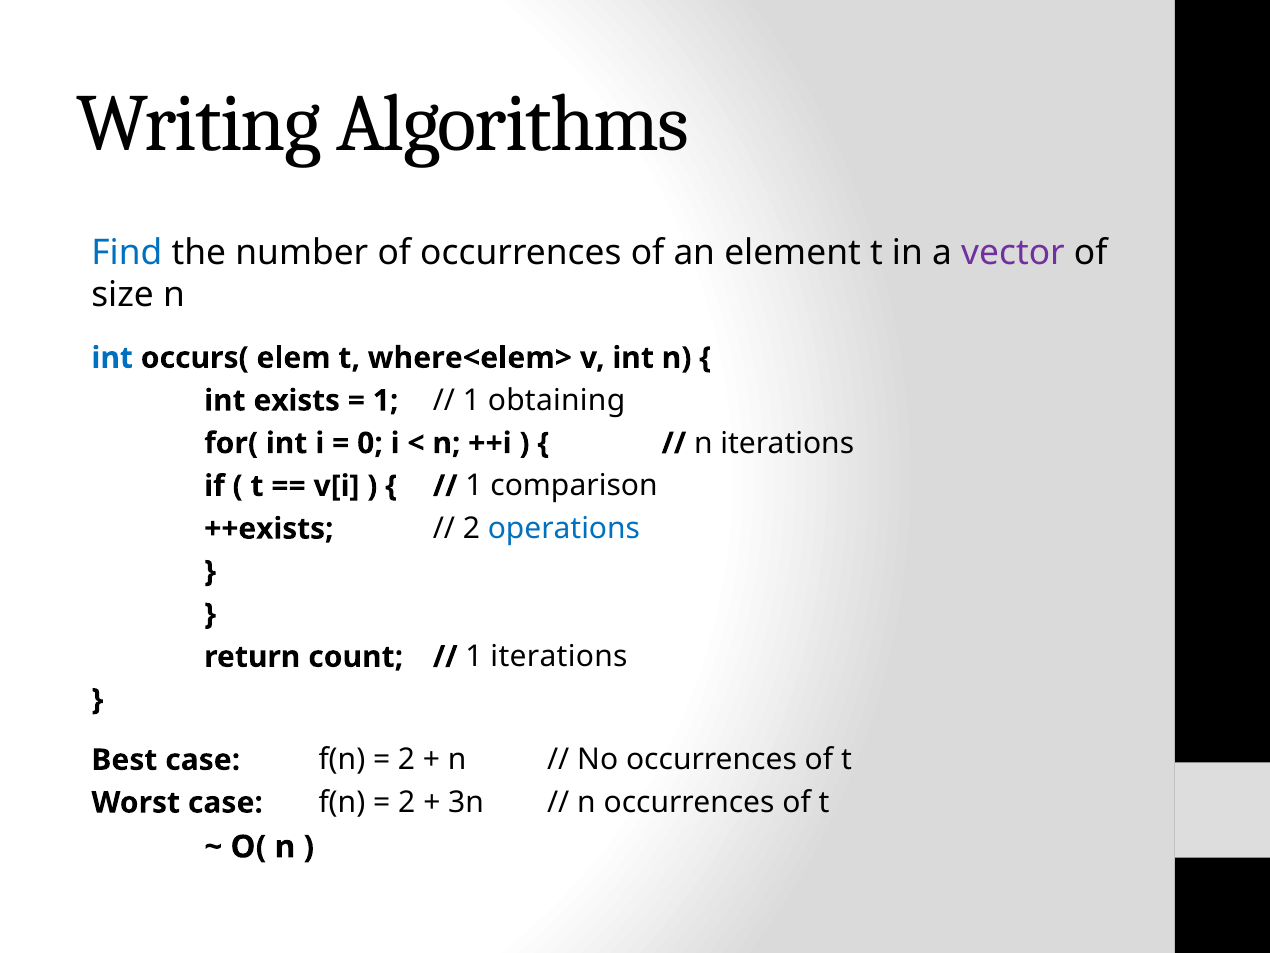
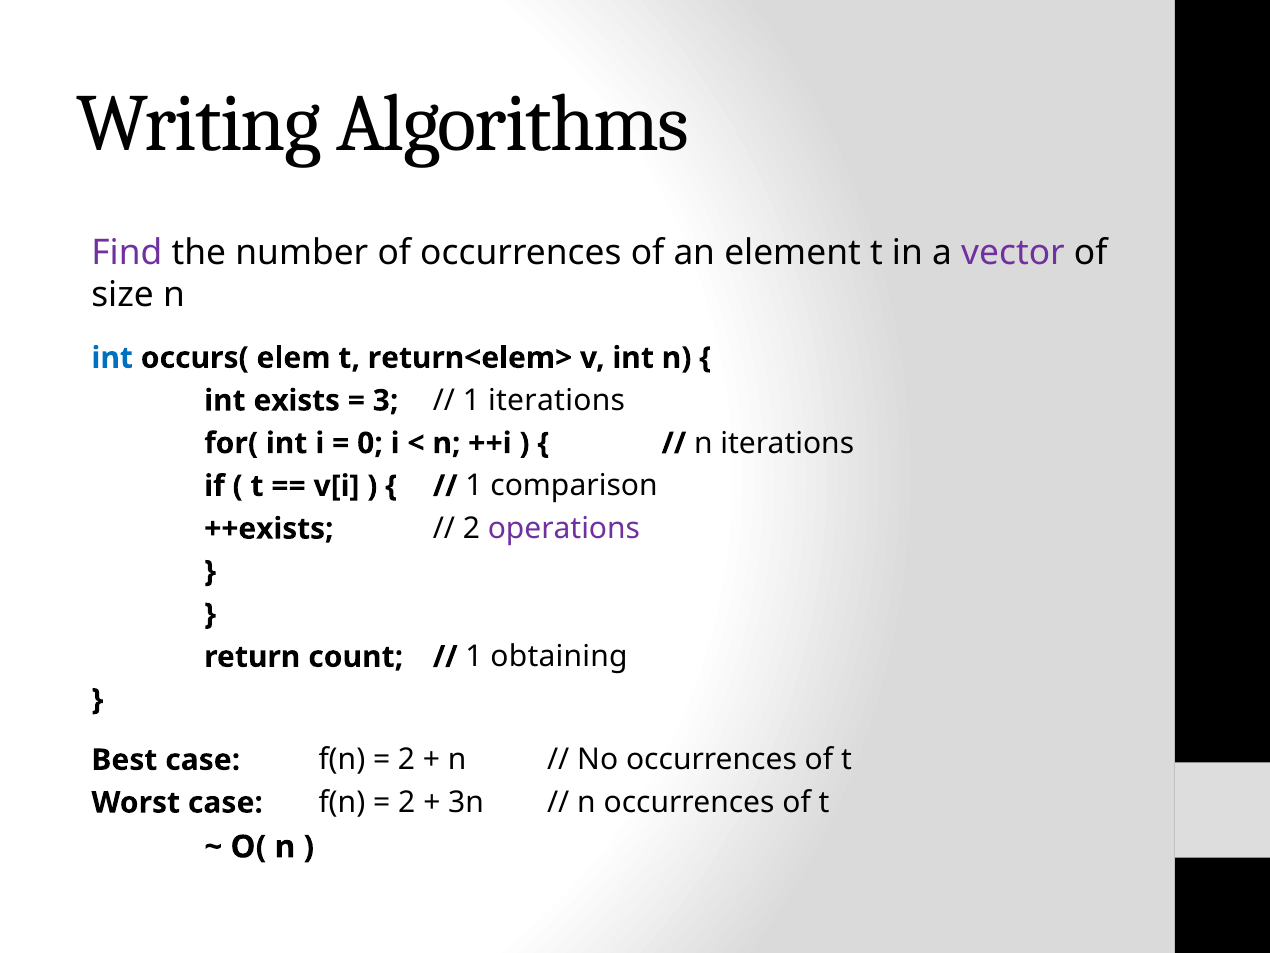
Find colour: blue -> purple
where<elem>: where<elem> -> return<elem>
1 at (386, 400): 1 -> 3
1 obtaining: obtaining -> iterations
operations colour: blue -> purple
1 iterations: iterations -> obtaining
